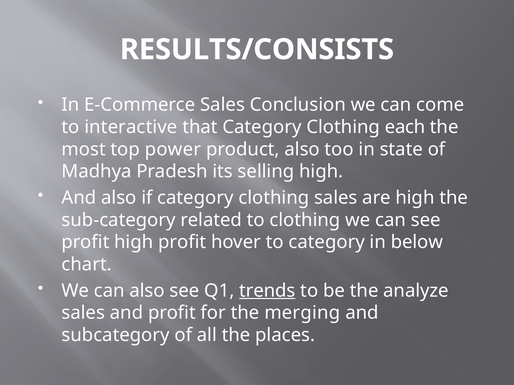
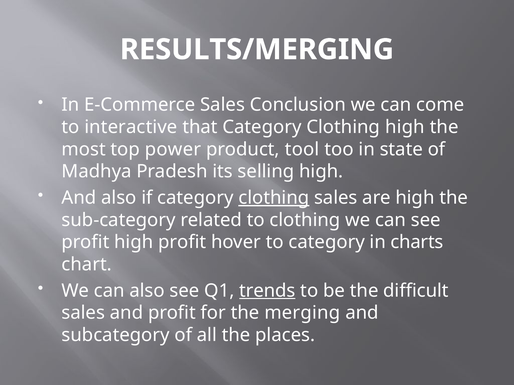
RESULTS/CONSISTS: RESULTS/CONSISTS -> RESULTS/MERGING
Clothing each: each -> high
product also: also -> tool
clothing at (274, 198) underline: none -> present
below: below -> charts
analyze: analyze -> difficult
